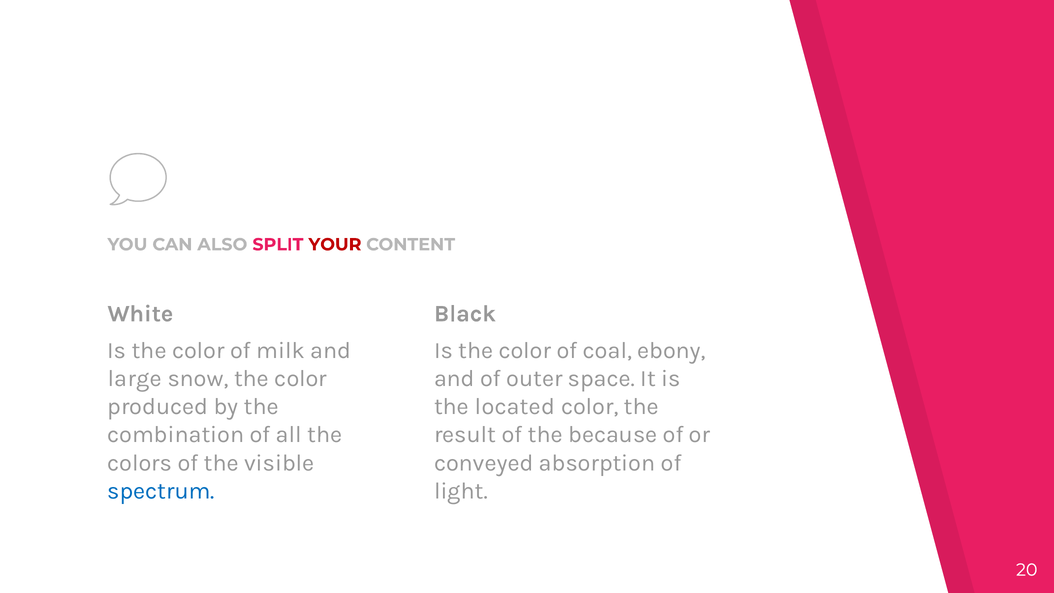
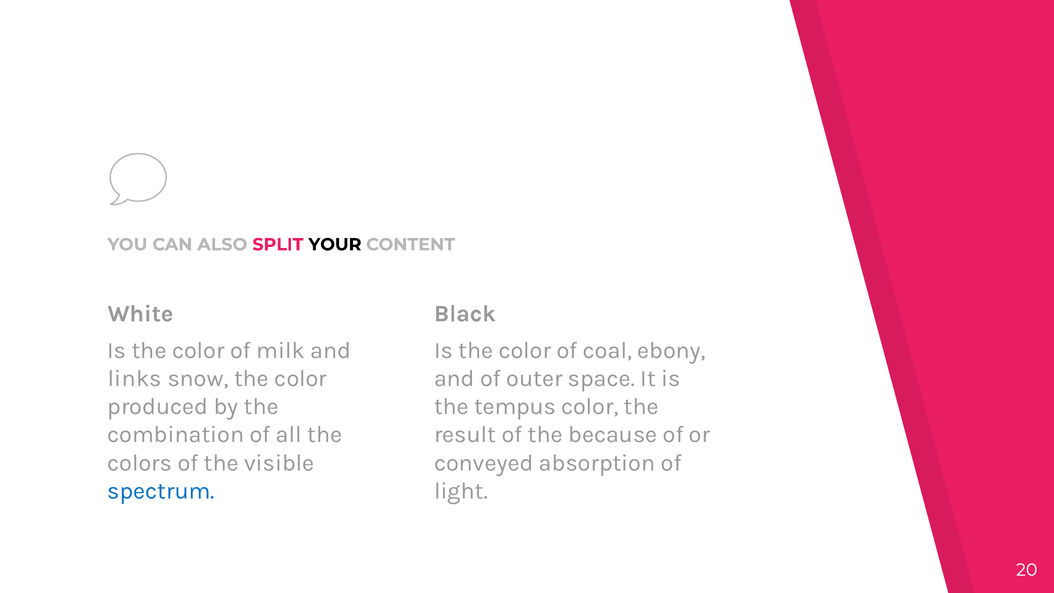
YOUR colour: red -> black
large: large -> links
located: located -> tempus
